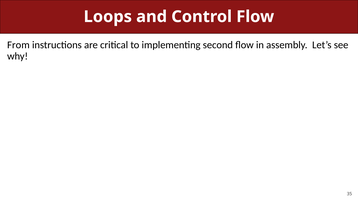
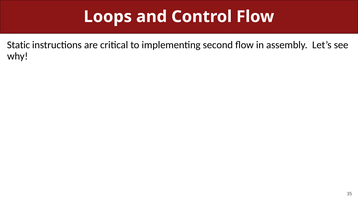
From: From -> Static
